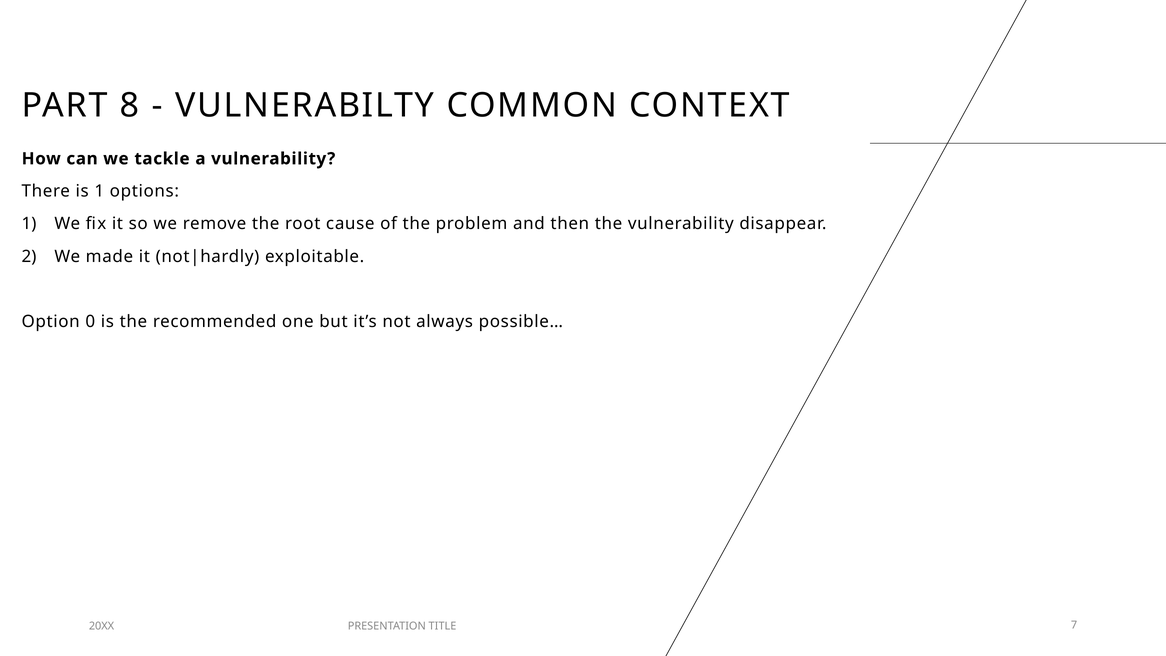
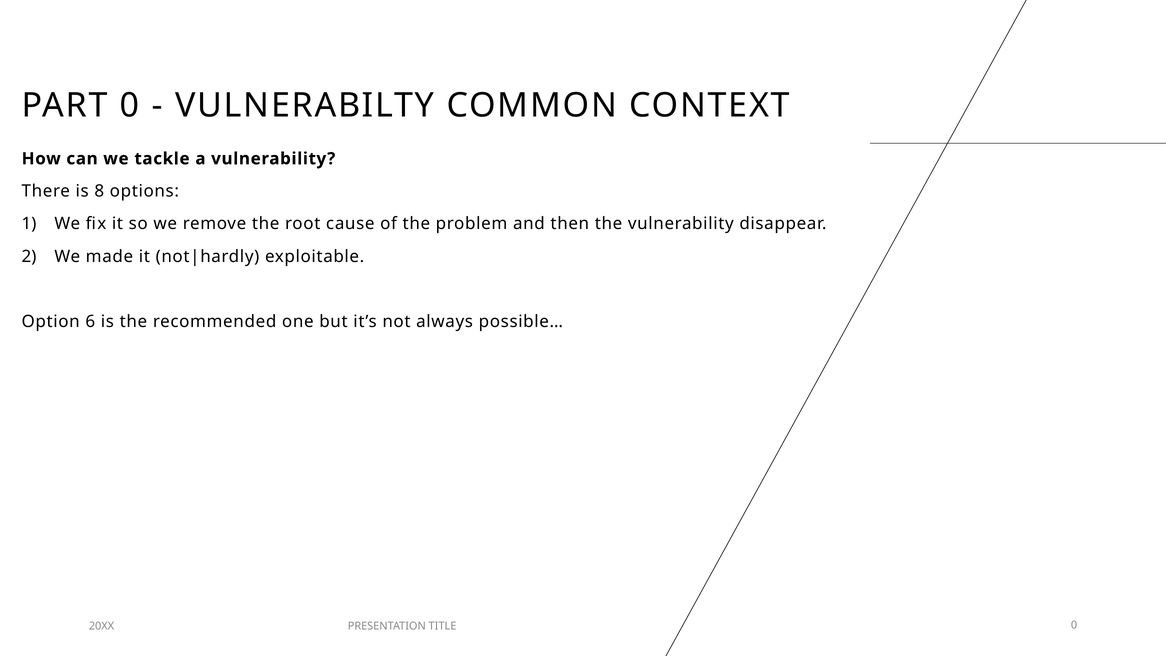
PART 8: 8 -> 0
is 1: 1 -> 8
0: 0 -> 6
TITLE 7: 7 -> 0
